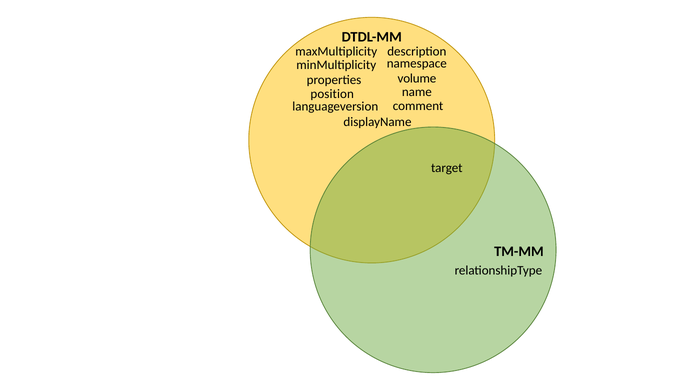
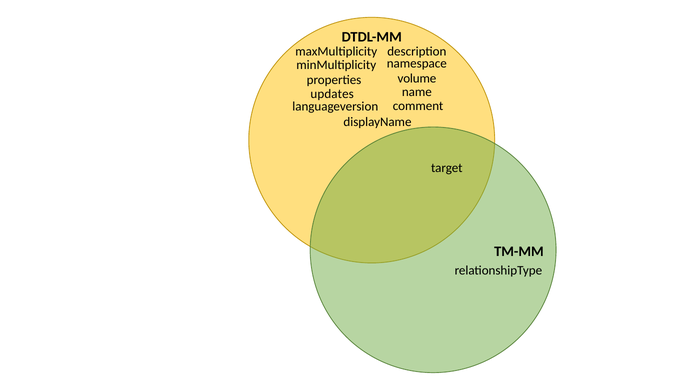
position: position -> updates
